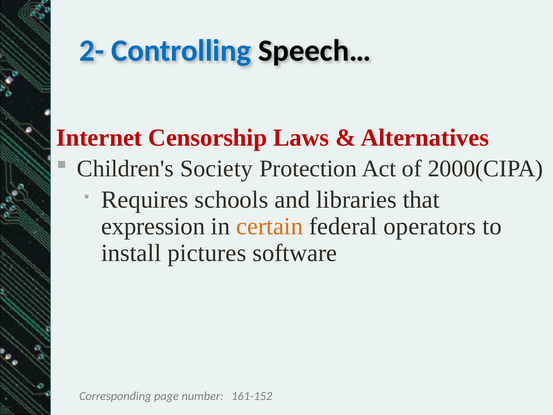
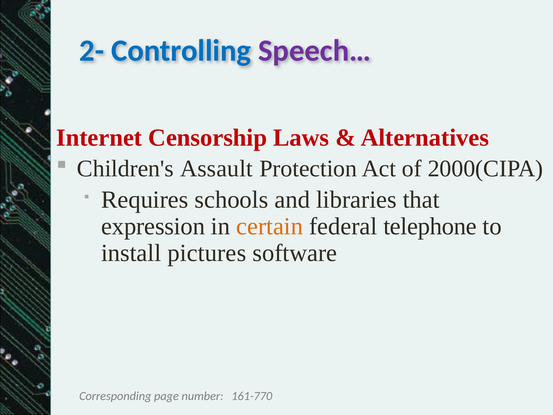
Speech… colour: black -> purple
Society: Society -> Assault
operators: operators -> telephone
161-152: 161-152 -> 161-770
